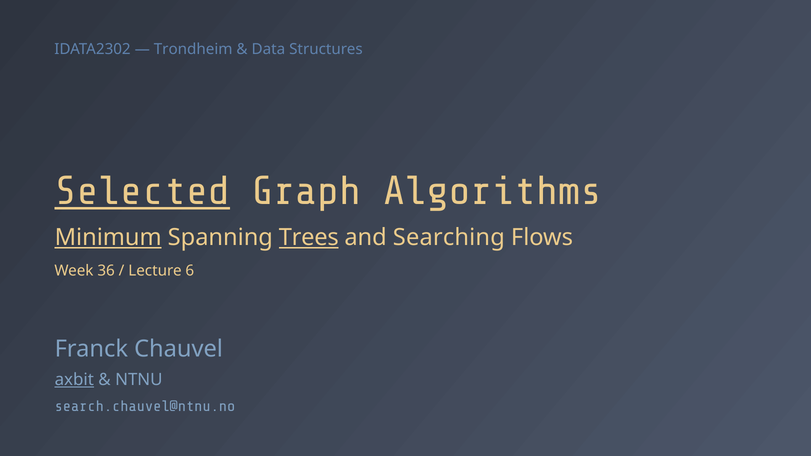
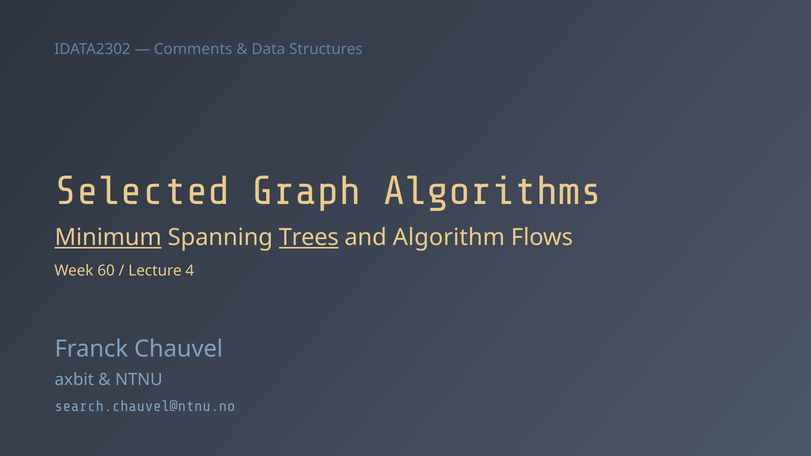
Trondheim: Trondheim -> Comments
Selected underline: present -> none
Searching: Searching -> Algorithm
36: 36 -> 60
6: 6 -> 4
axbit underline: present -> none
